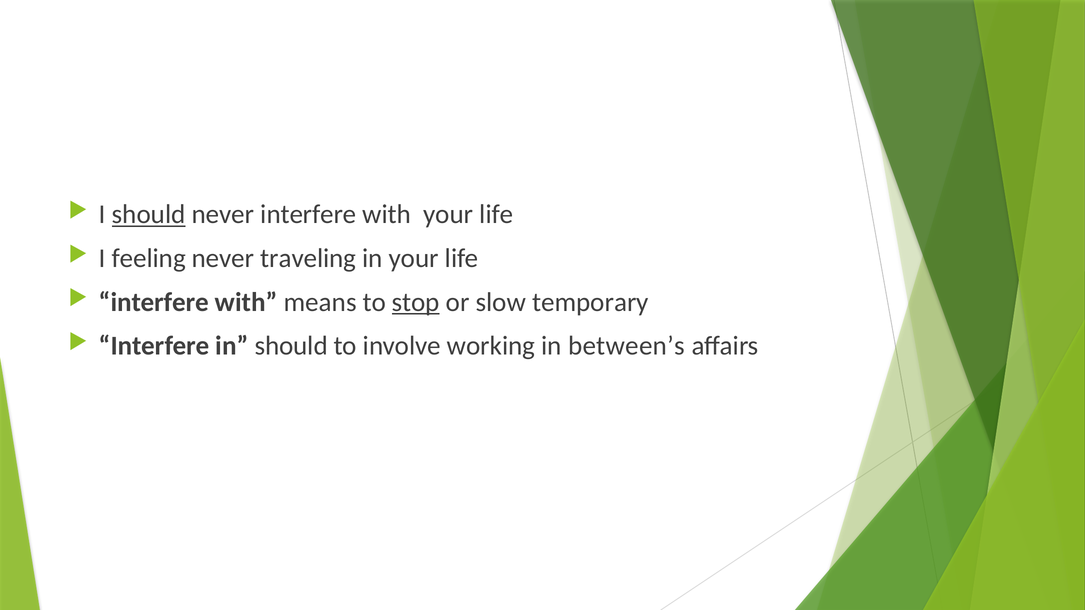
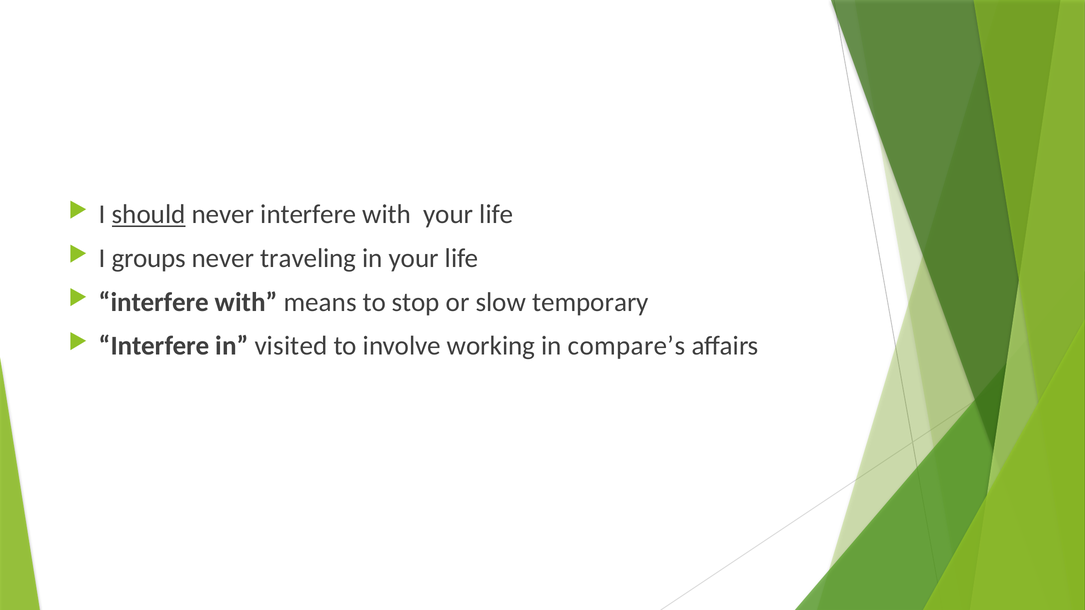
feeling: feeling -> groups
stop underline: present -> none
in should: should -> visited
between’s: between’s -> compare’s
